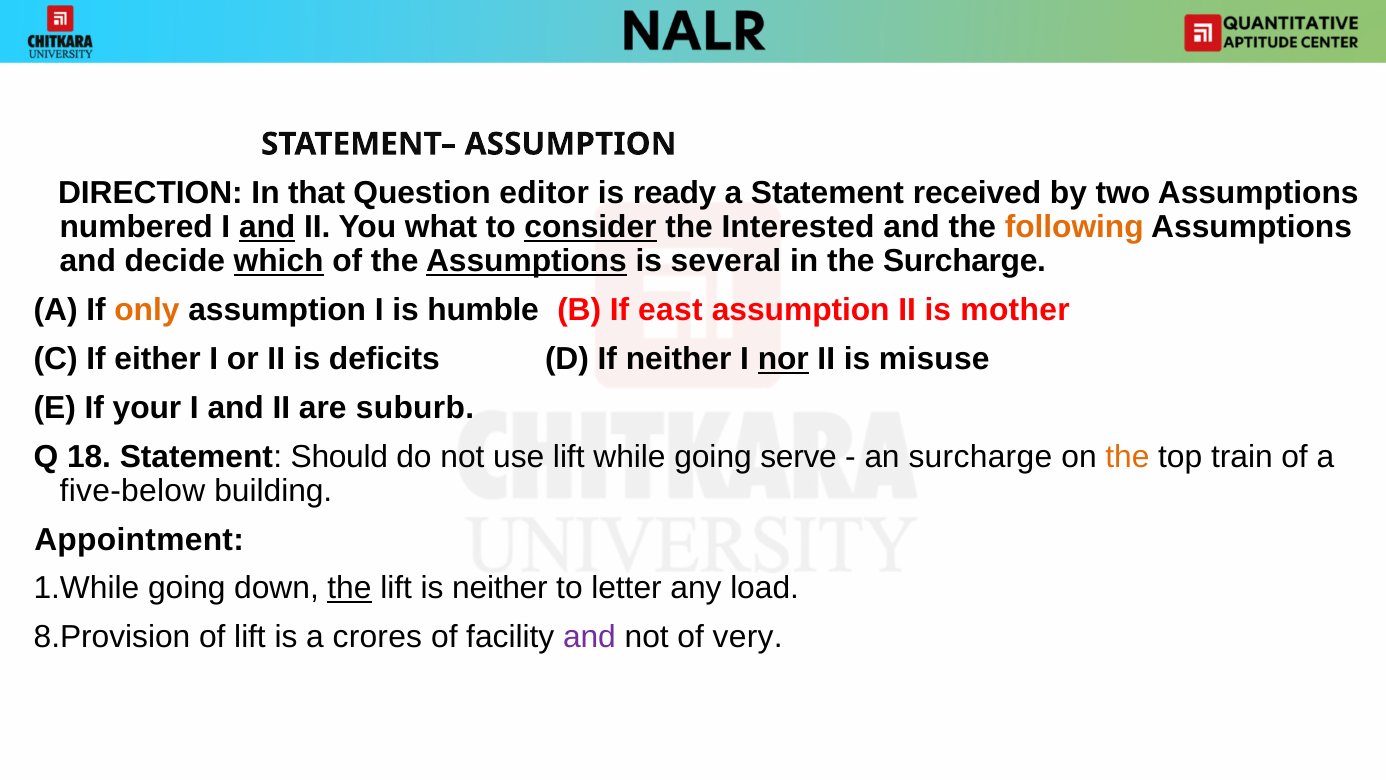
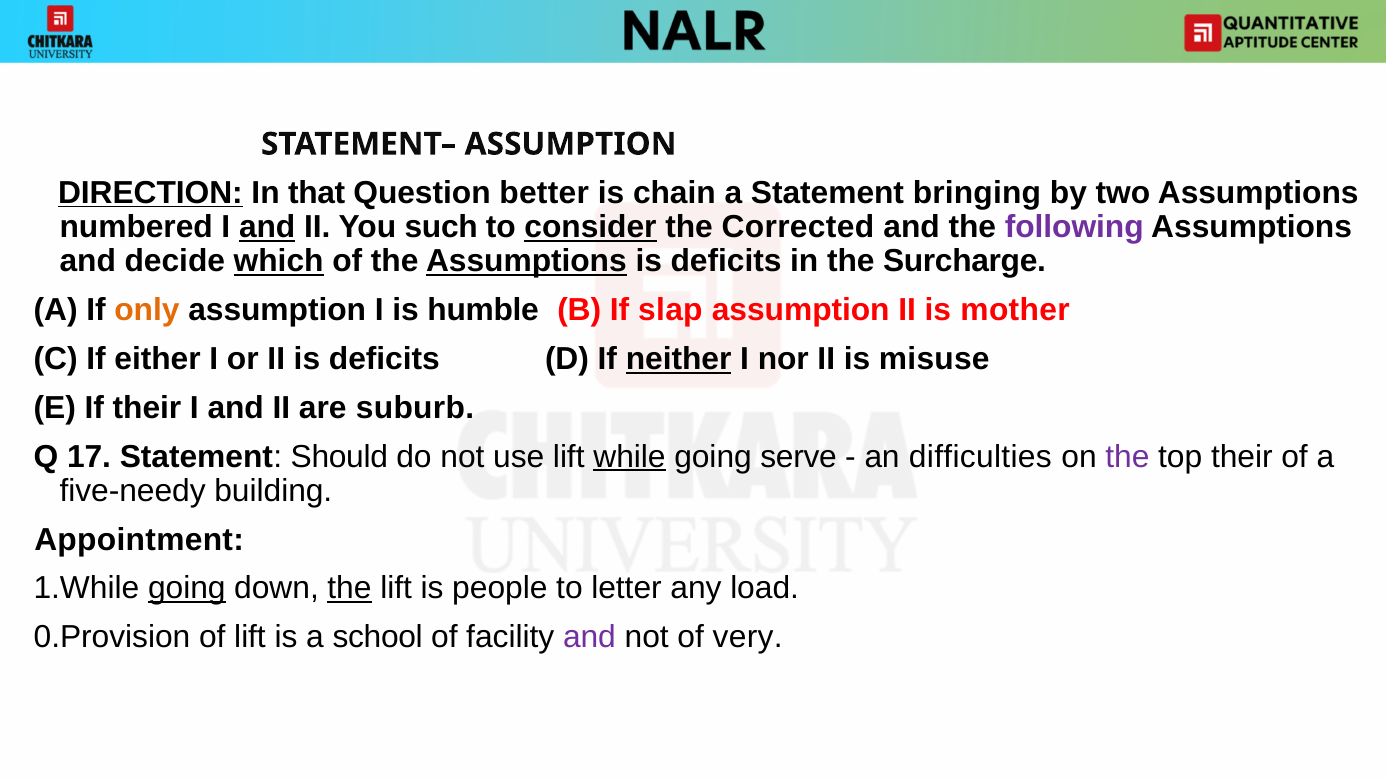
DIRECTION underline: none -> present
editor: editor -> better
ready: ready -> chain
received: received -> bringing
what: what -> such
Interested: Interested -> Corrected
following colour: orange -> purple
several at (726, 261): several -> deficits
east: east -> slap
neither at (679, 359) underline: none -> present
nor underline: present -> none
If your: your -> their
18: 18 -> 17
while underline: none -> present
an surcharge: surcharge -> difficulties
the at (1127, 456) colour: orange -> purple
top train: train -> their
five-below: five-below -> five-needy
going at (187, 588) underline: none -> present
is neither: neither -> people
8.Provision: 8.Provision -> 0.Provision
crores: crores -> school
